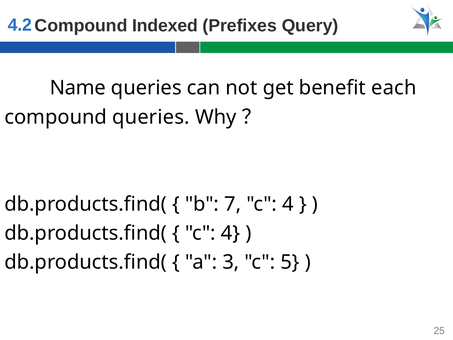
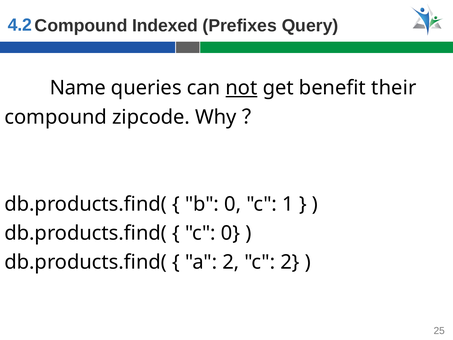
not underline: none -> present
each: each -> their
compound queries: queries -> zipcode
b 7: 7 -> 0
4 at (288, 204): 4 -> 1
4 at (231, 233): 4 -> 0
a 3: 3 -> 2
c 5: 5 -> 2
